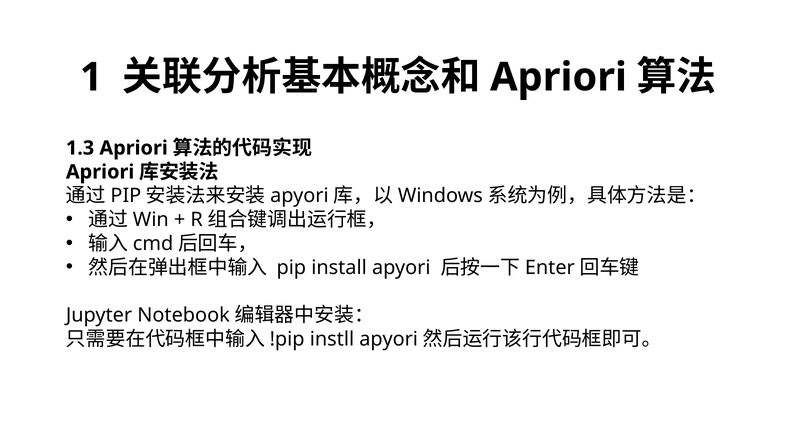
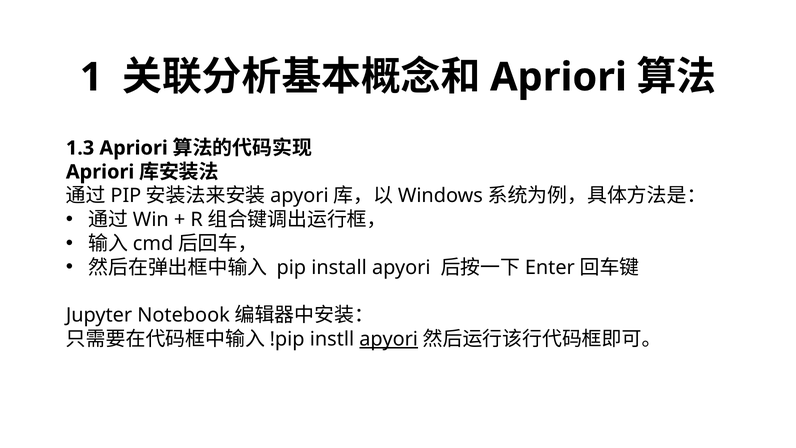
apyori at (389, 339) underline: none -> present
